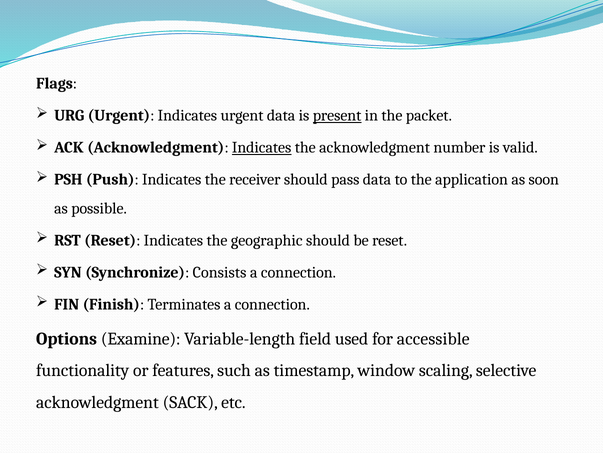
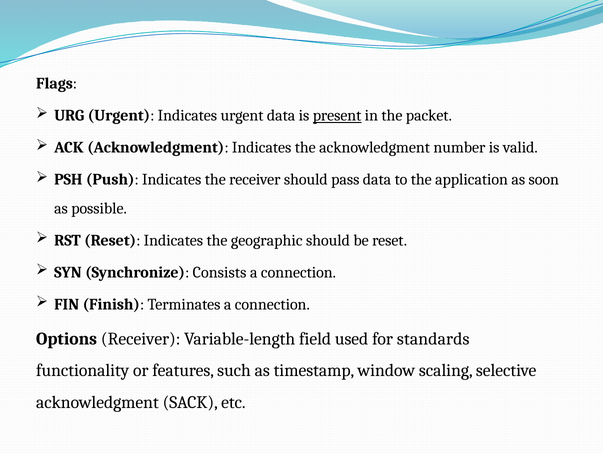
Indicates at (262, 147) underline: present -> none
Options Examine: Examine -> Receiver
accessible: accessible -> standards
